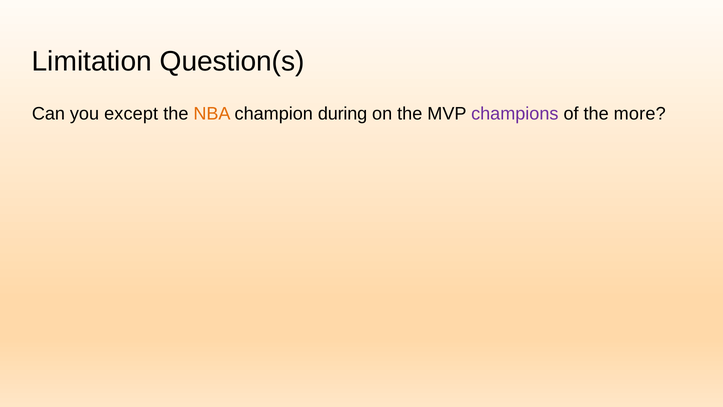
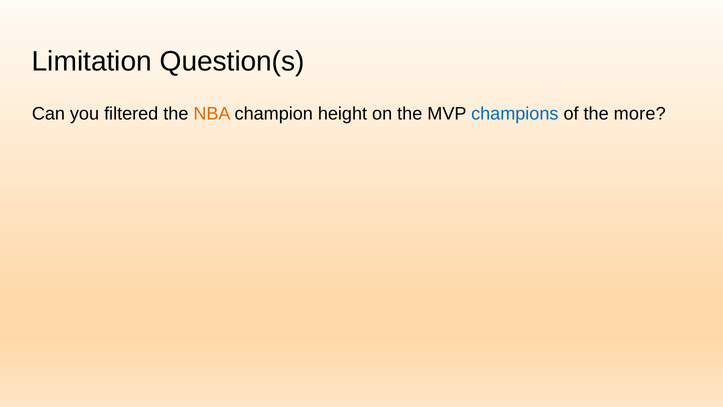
except: except -> filtered
during: during -> height
champions colour: purple -> blue
